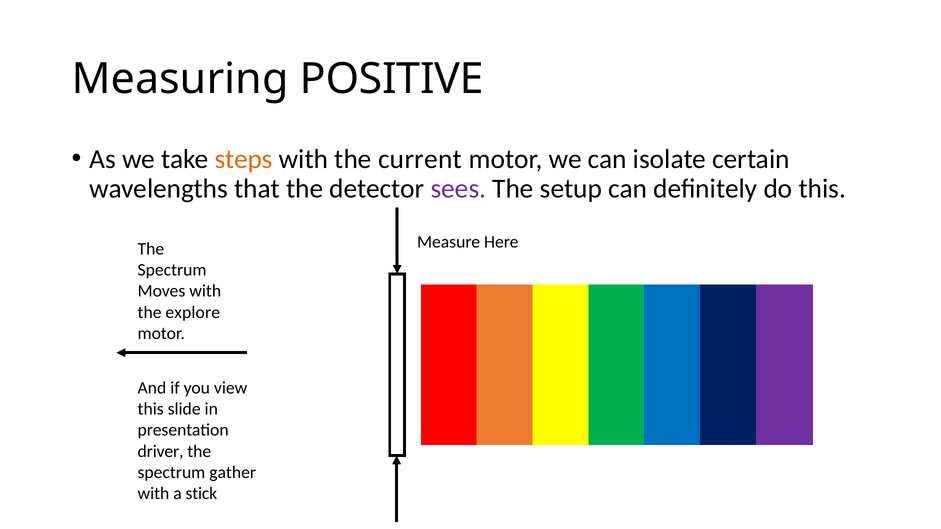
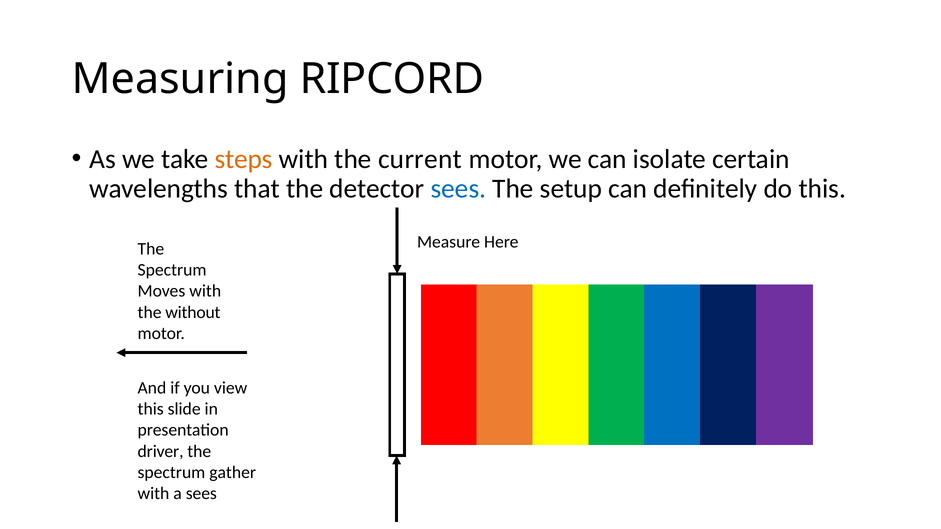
POSITIVE: POSITIVE -> RIPCORD
sees at (458, 189) colour: purple -> blue
explore: explore -> without
a stick: stick -> sees
